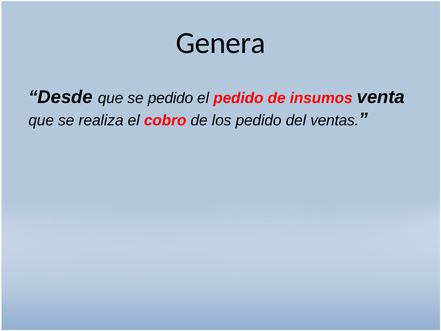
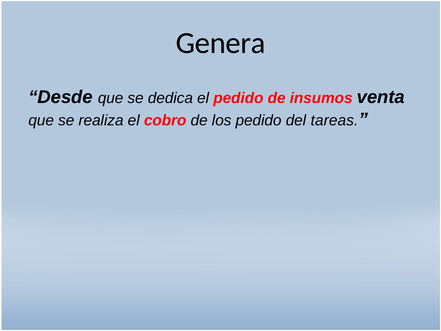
se pedido: pedido -> dedica
ventas: ventas -> tareas
